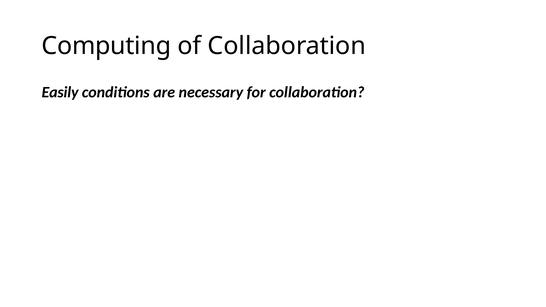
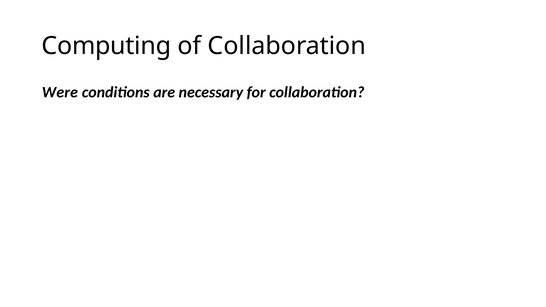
Easily: Easily -> Were
